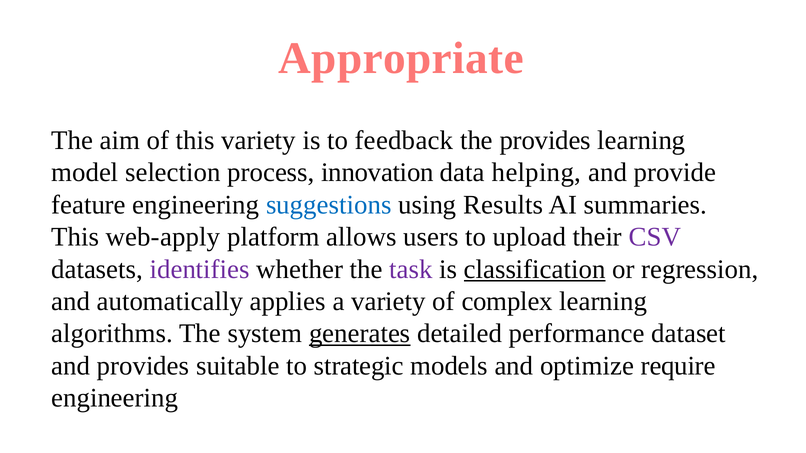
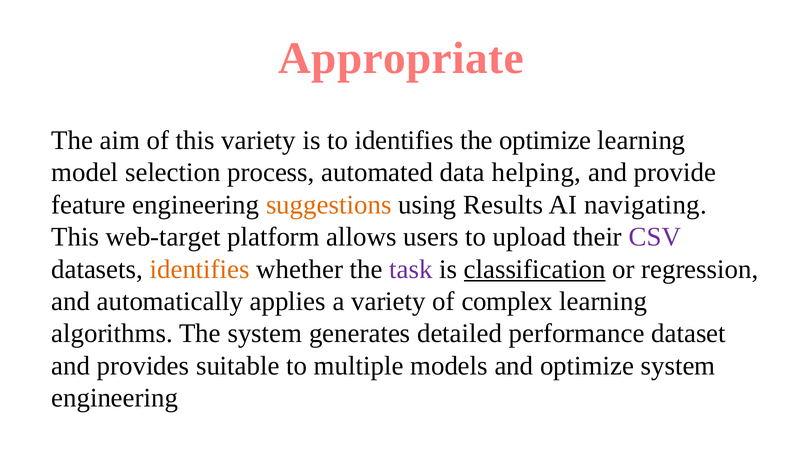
to feedback: feedback -> identifies
the provides: provides -> optimize
innovation: innovation -> automated
suggestions colour: blue -> orange
summaries: summaries -> navigating
web-apply: web-apply -> web-target
identifies at (200, 269) colour: purple -> orange
generates underline: present -> none
strategic: strategic -> multiple
optimize require: require -> system
